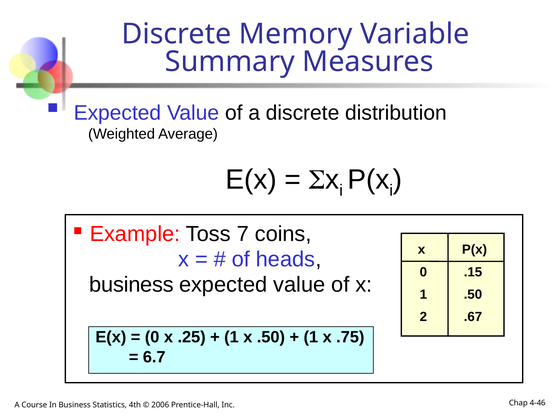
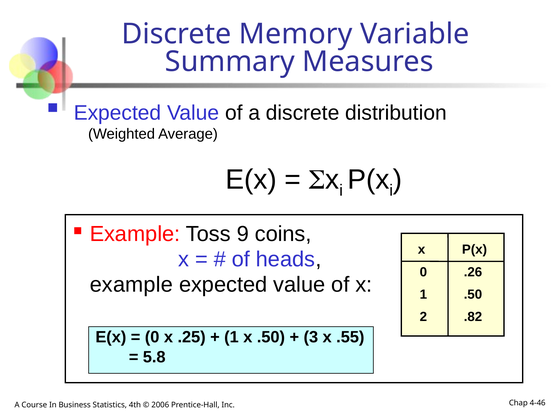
7: 7 -> 9
.15: .15 -> .26
business at (132, 285): business -> example
.67: .67 -> .82
1 at (311, 337): 1 -> 3
.75: .75 -> .55
6.7: 6.7 -> 5.8
